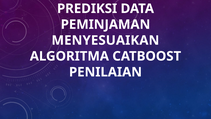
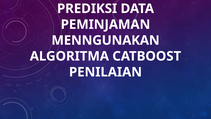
MENYESUAIKAN: MENYESUAIKAN -> MENNGUNAKAN
